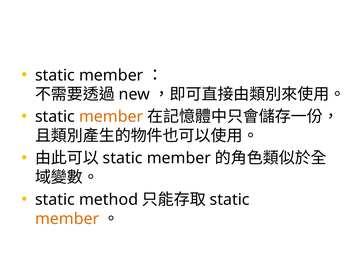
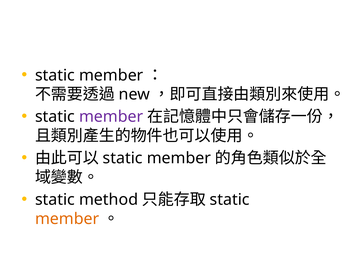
member at (111, 117) colour: orange -> purple
